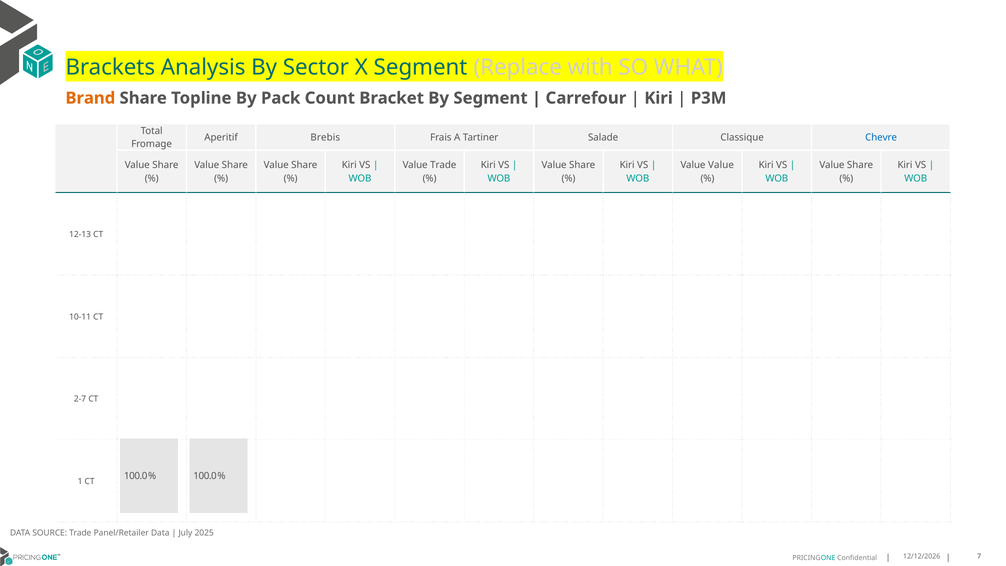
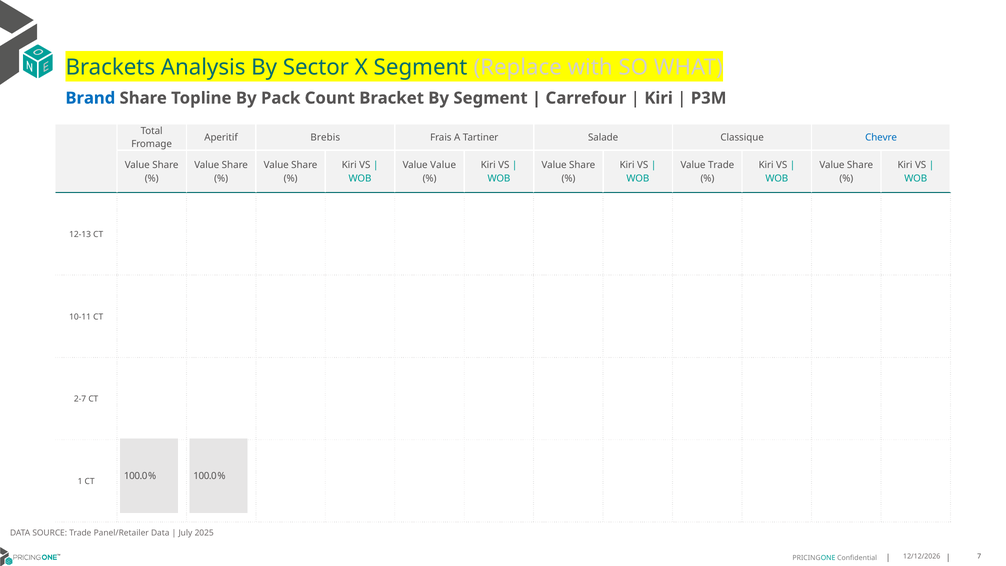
Brand colour: orange -> blue
Value Trade: Trade -> Value
Value Value: Value -> Trade
